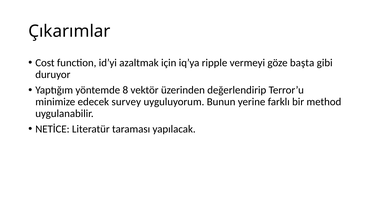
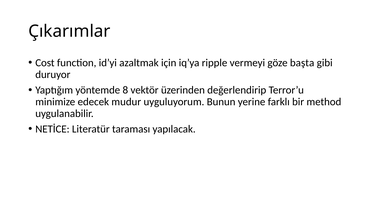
survey: survey -> mudur
